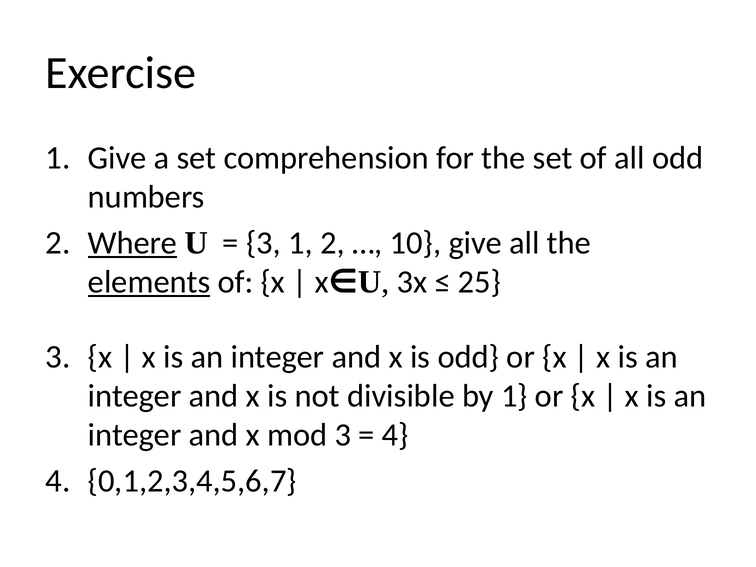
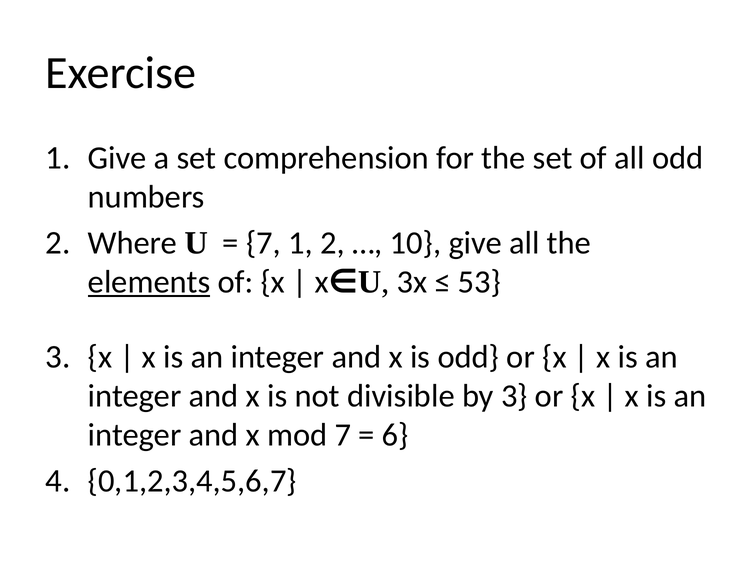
Where underline: present -> none
3 at (263, 243): 3 -> 7
25: 25 -> 53
by 1: 1 -> 3
mod 3: 3 -> 7
4 at (395, 435): 4 -> 6
